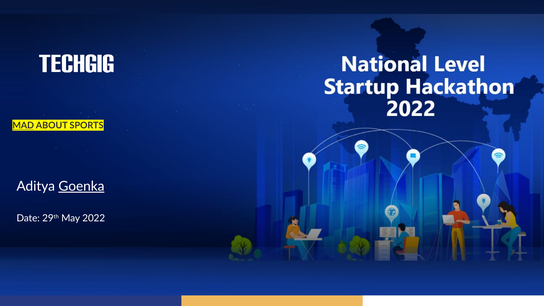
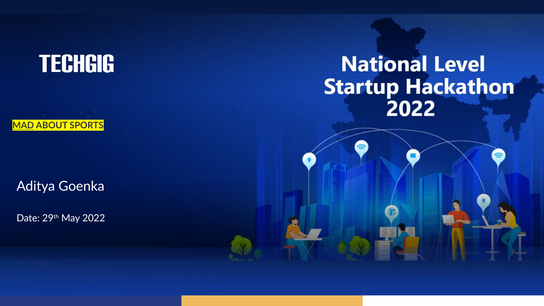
Goenka underline: present -> none
